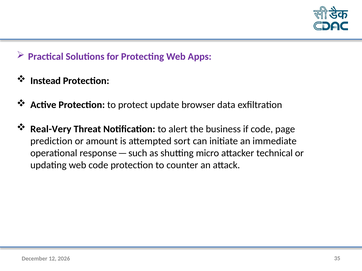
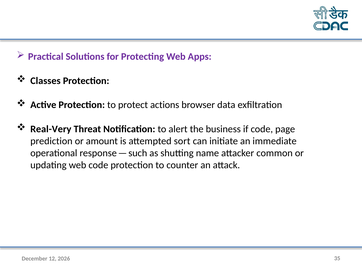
Instead: Instead -> Classes
update: update -> actions
micro: micro -> name
technical: technical -> common
